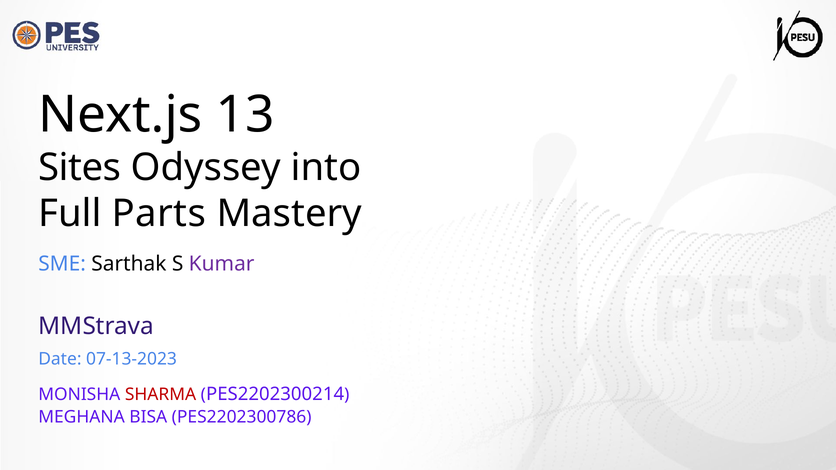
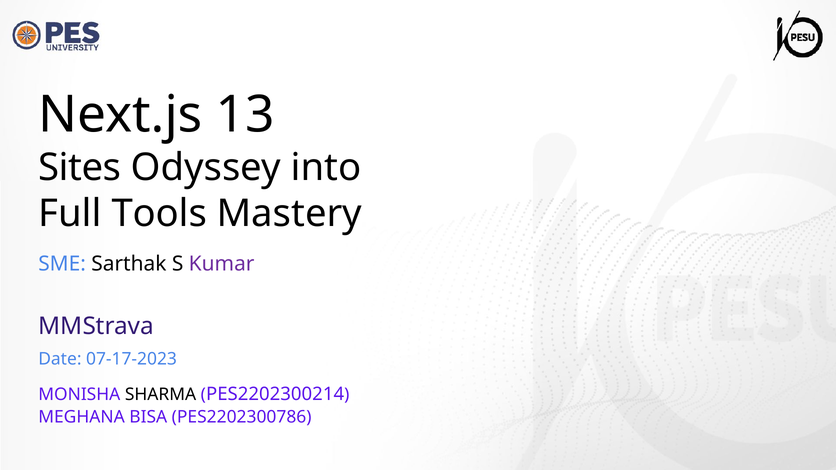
Parts: Parts -> Tools
07-13-2023: 07-13-2023 -> 07-17-2023
SHARMA colour: red -> black
